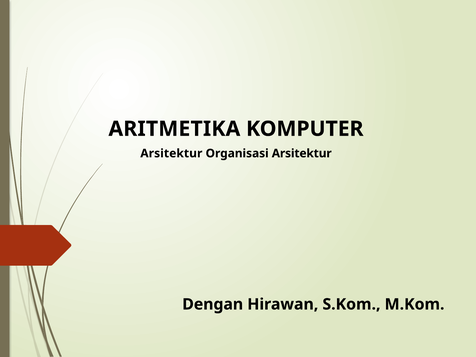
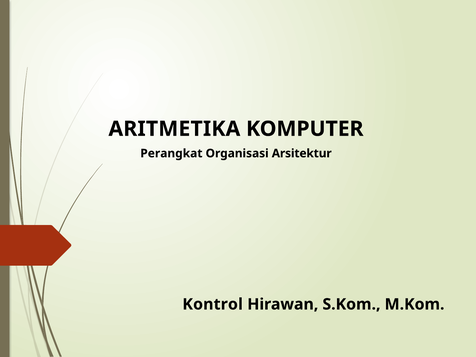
Arsitektur at (171, 153): Arsitektur -> Perangkat
Dengan: Dengan -> Kontrol
